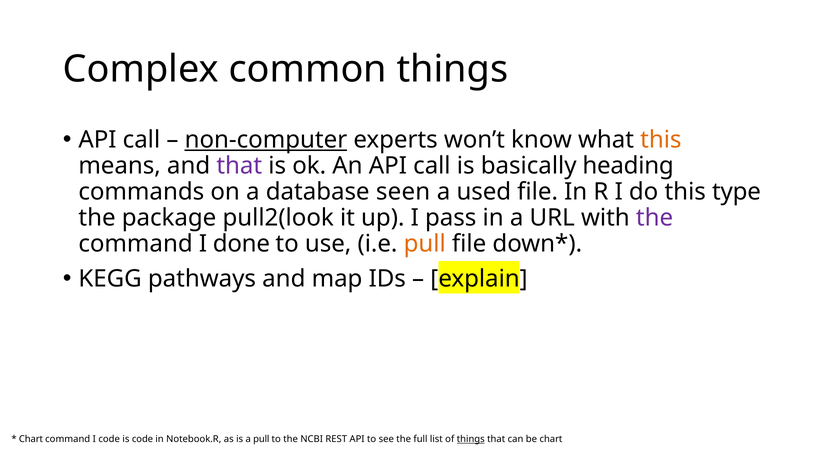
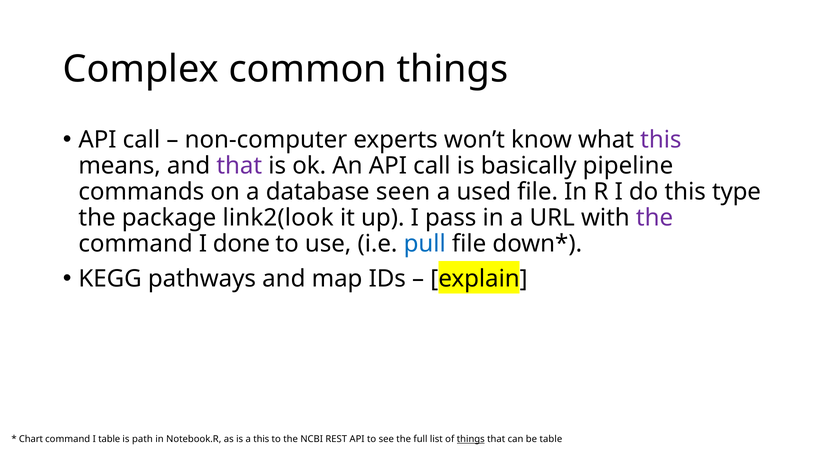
non-computer underline: present -> none
this at (661, 140) colour: orange -> purple
heading: heading -> pipeline
pull2(look: pull2(look -> link2(look
pull at (425, 244) colour: orange -> blue
I code: code -> table
is code: code -> path
a pull: pull -> this
be chart: chart -> table
